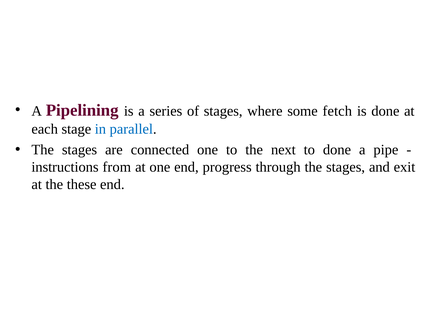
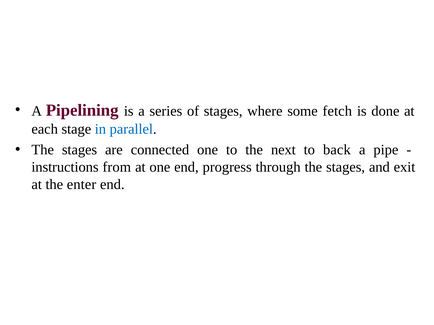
to done: done -> back
these: these -> enter
